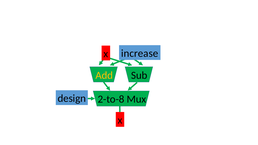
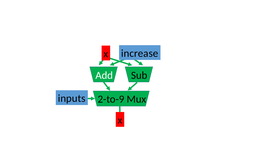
Add colour: yellow -> white
design: design -> inputs
2-to-8: 2-to-8 -> 2-to-9
